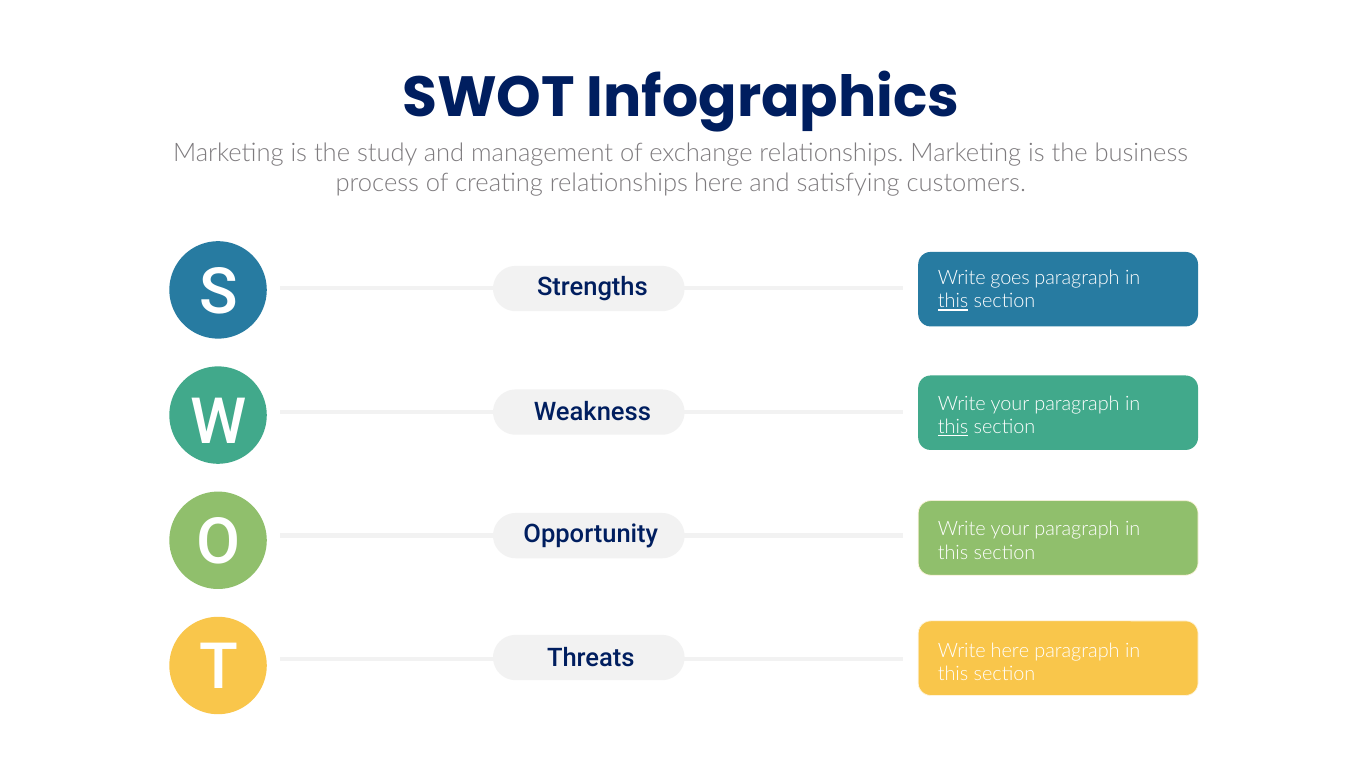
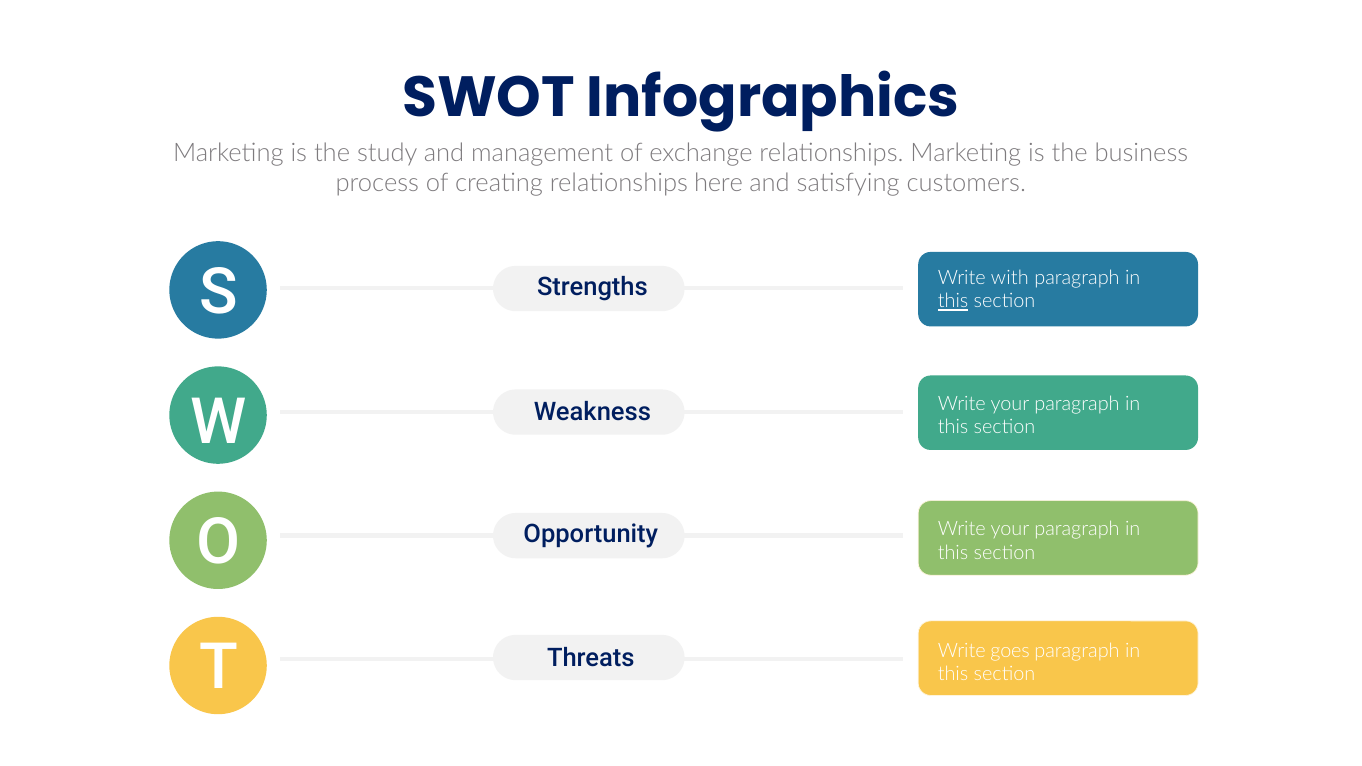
goes: goes -> with
this at (953, 427) underline: present -> none
Write here: here -> goes
